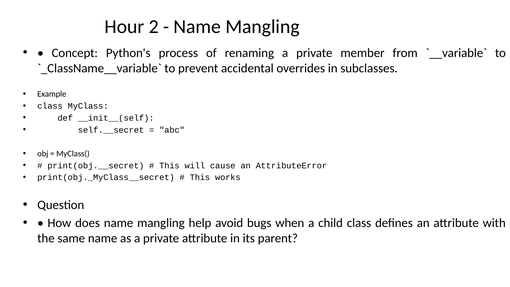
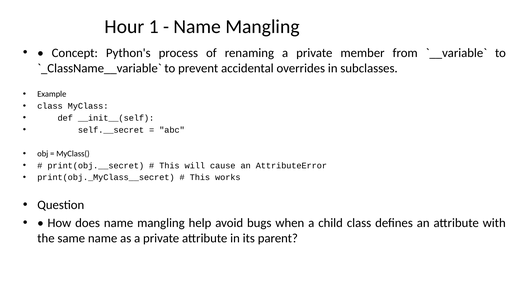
2: 2 -> 1
